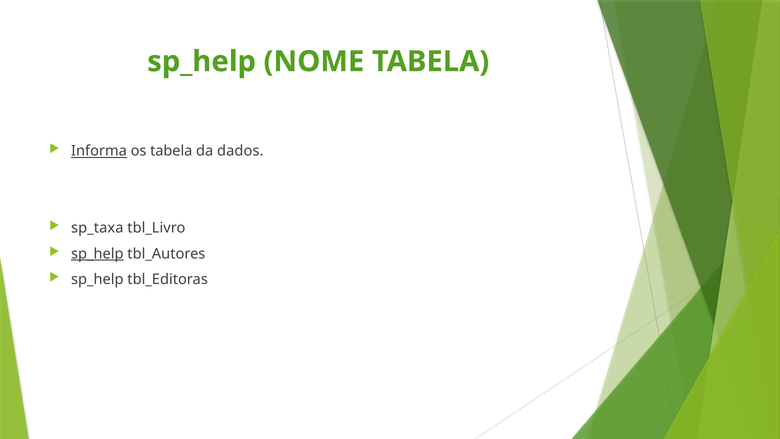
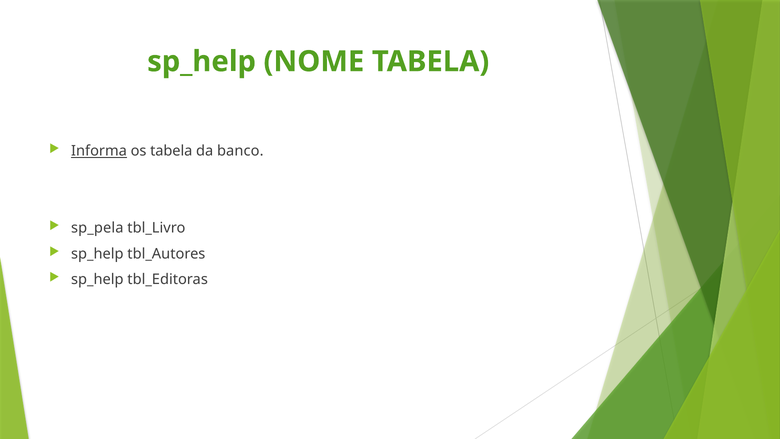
dados: dados -> banco
sp_taxa: sp_taxa -> sp_pela
sp_help at (97, 254) underline: present -> none
